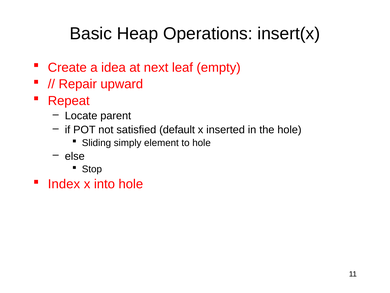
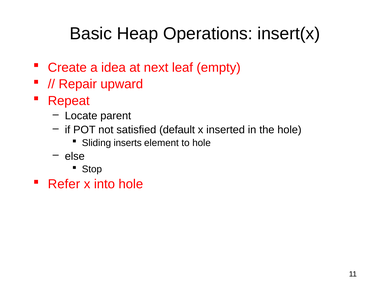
simply: simply -> inserts
Index: Index -> Refer
